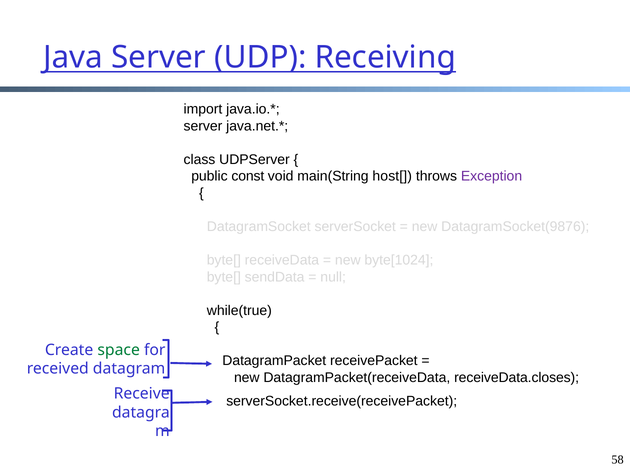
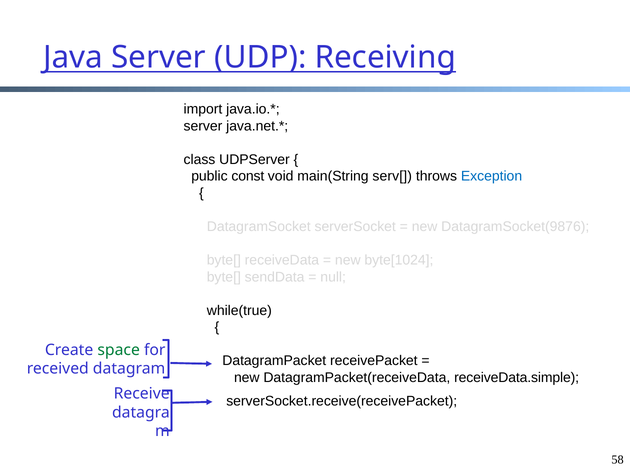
host[: host[ -> serv[
Exception colour: purple -> blue
receiveData.closes: receiveData.closes -> receiveData.simple
